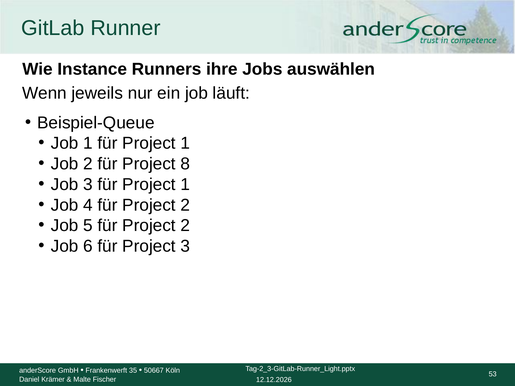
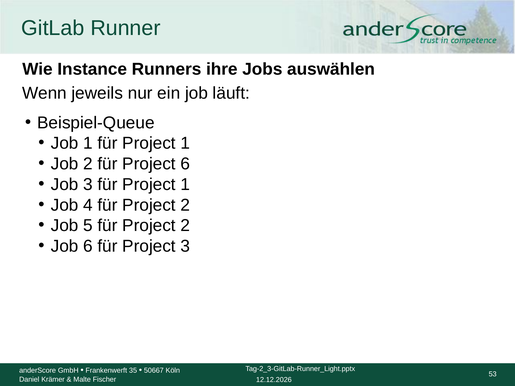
Project 8: 8 -> 6
